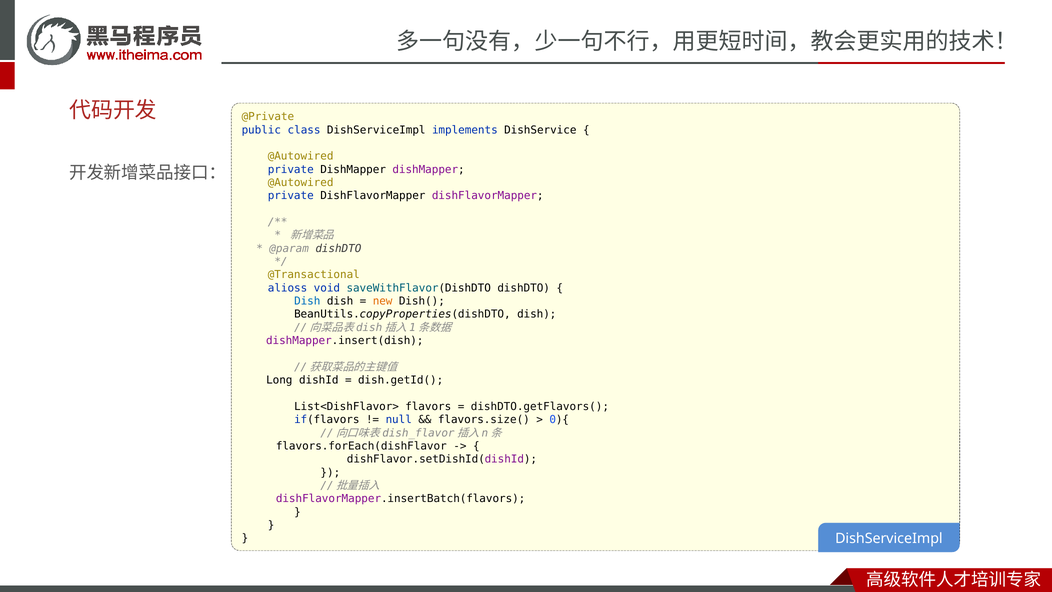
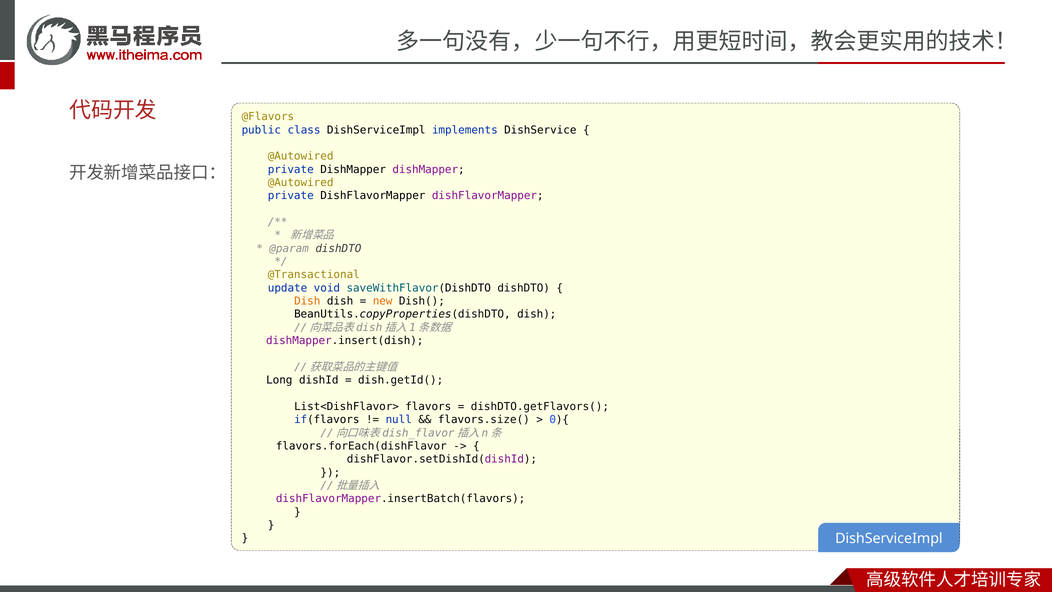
@Private: @Private -> @Flavors
alioss: alioss -> update
Dish at (307, 301) colour: blue -> orange
